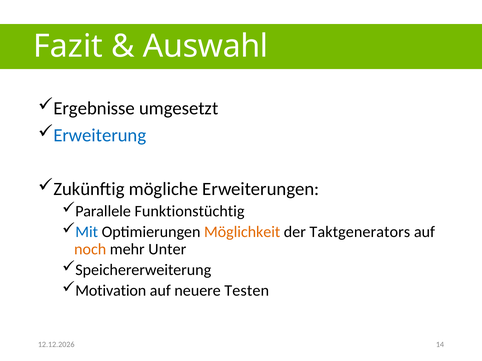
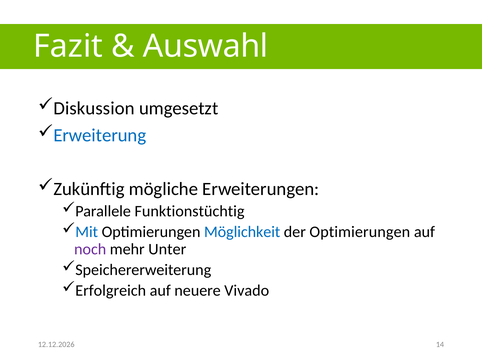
Ergebnisse: Ergebnisse -> Diskussion
Möglichkeit colour: orange -> blue
der Taktgenerators: Taktgenerators -> Optimierungen
noch colour: orange -> purple
Motivation: Motivation -> Erfolgreich
Testen: Testen -> Vivado
